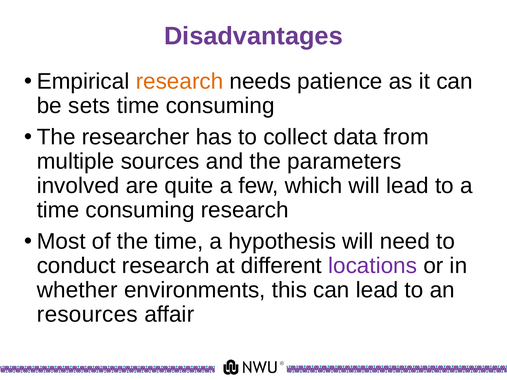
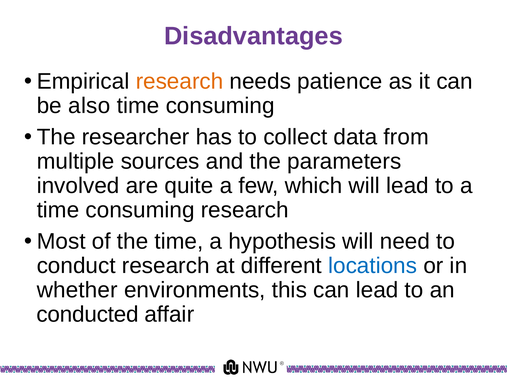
sets: sets -> also
locations colour: purple -> blue
resources: resources -> conducted
